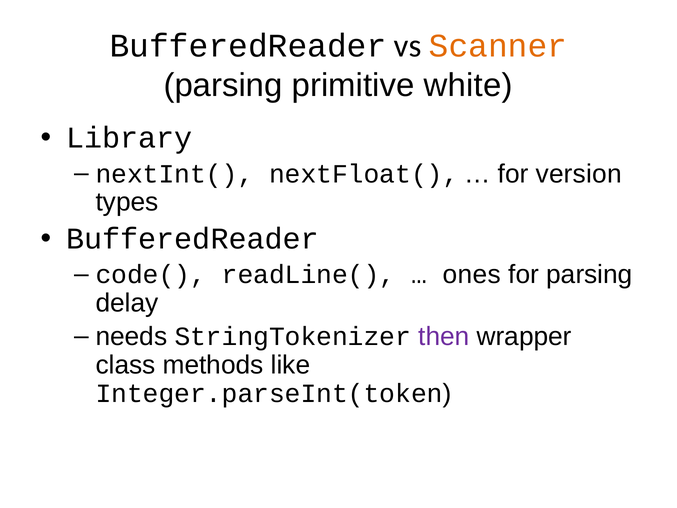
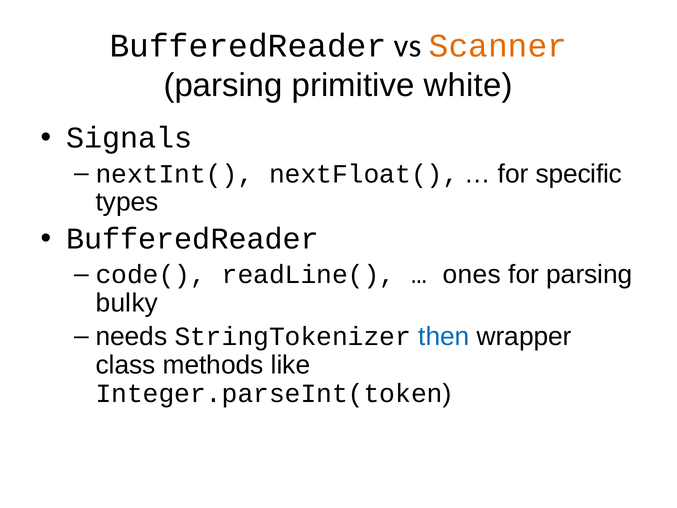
Library: Library -> Signals
version: version -> specific
delay: delay -> bulky
then colour: purple -> blue
